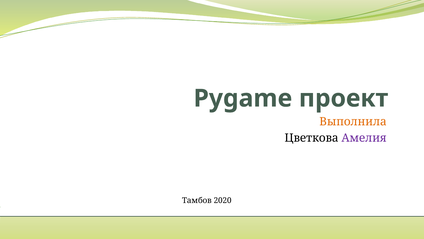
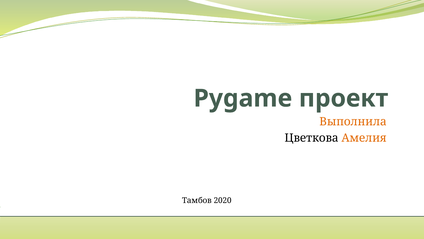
Амелия colour: purple -> orange
